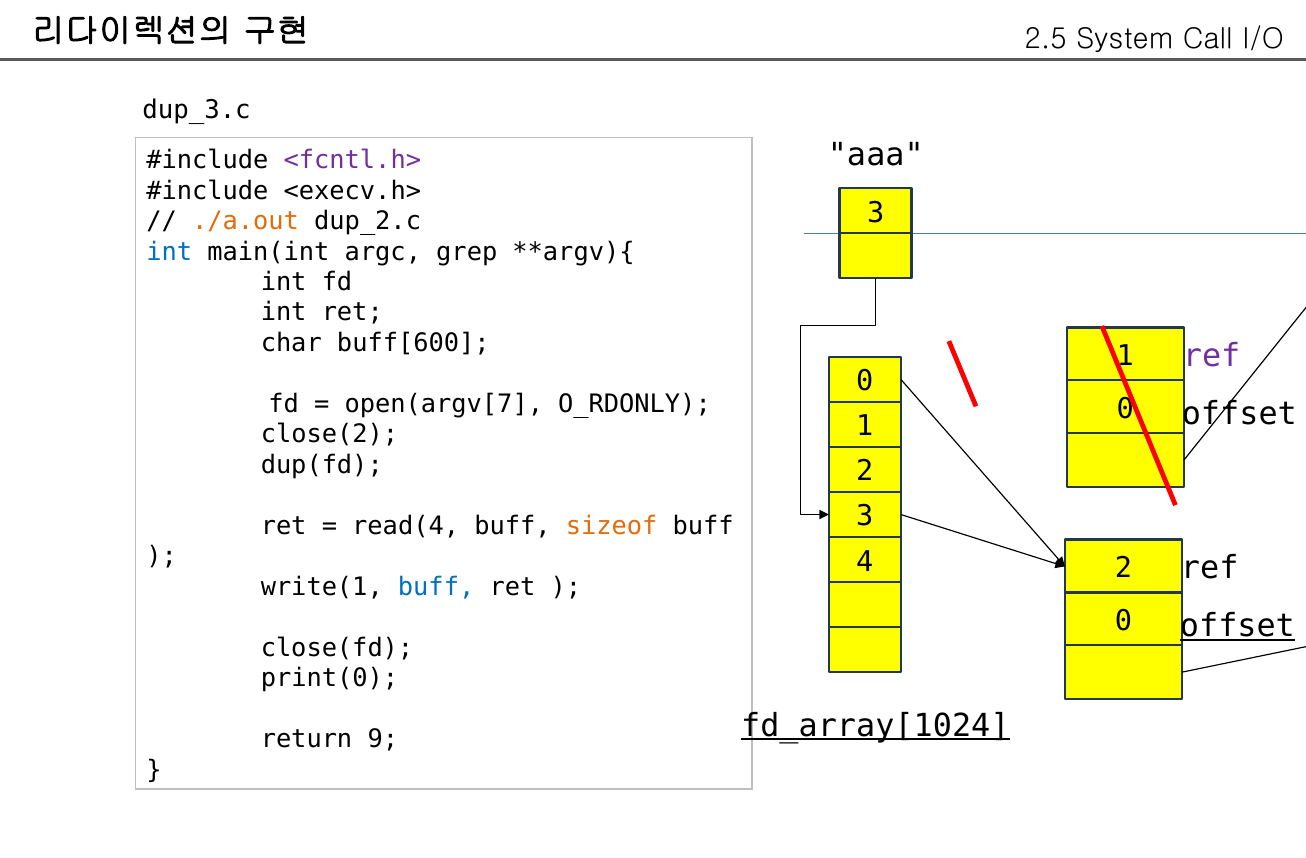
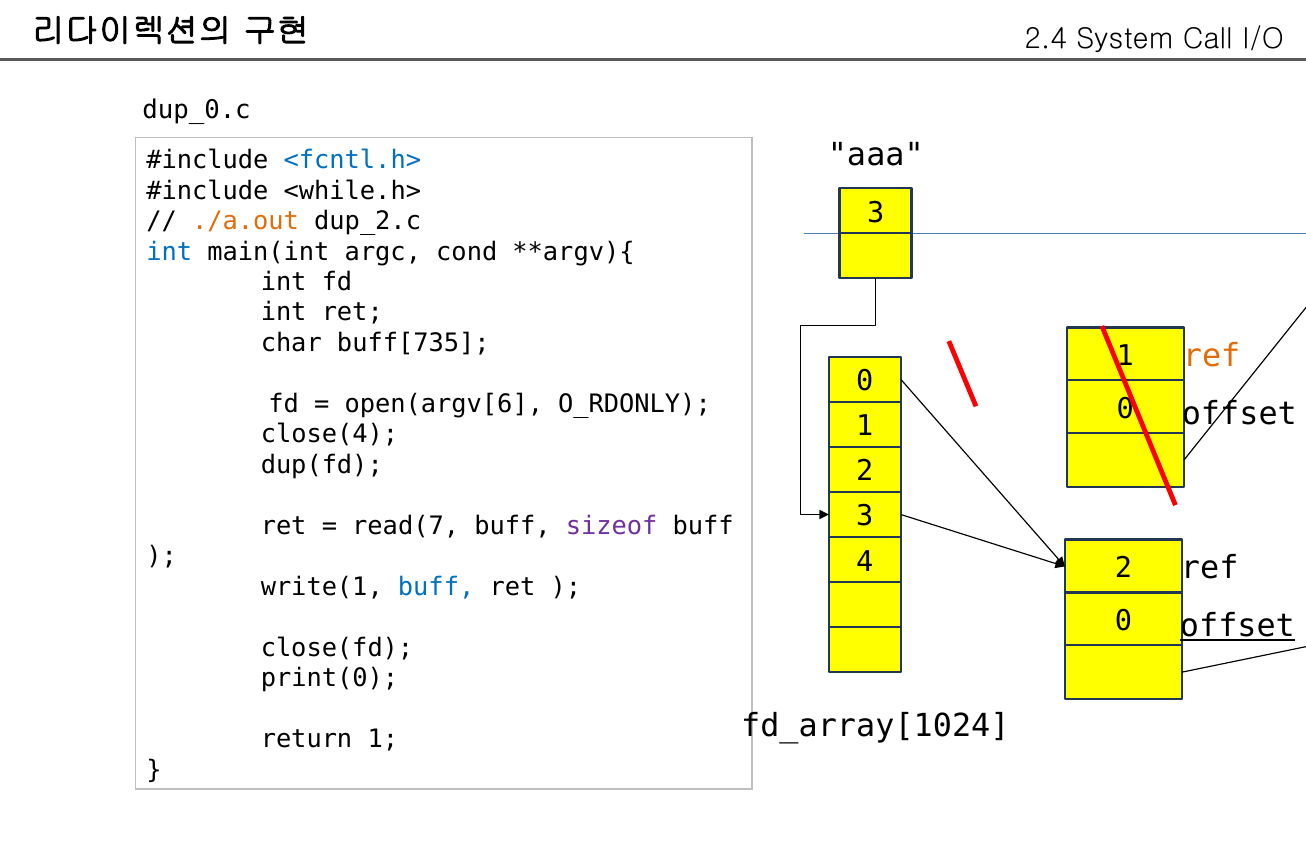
2.5: 2.5 -> 2.4
dup_3.c: dup_3.c -> dup_0.c
<fcntl.h> colour: purple -> blue
<execv.h>: <execv.h> -> <while.h>
grep: grep -> cond
buff[600: buff[600 -> buff[735
ref at (1212, 356) colour: purple -> orange
open(argv[7: open(argv[7 -> open(argv[6
close(2: close(2 -> close(4
read(4: read(4 -> read(7
sizeof colour: orange -> purple
fd_array[1024 underline: present -> none
return 9: 9 -> 1
